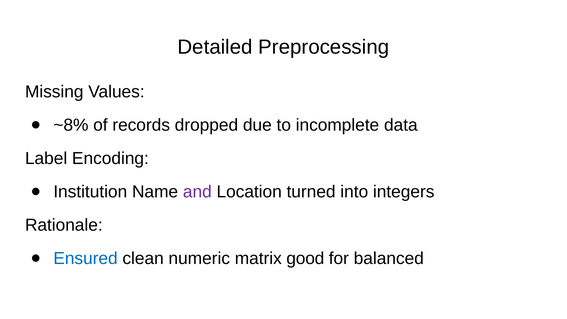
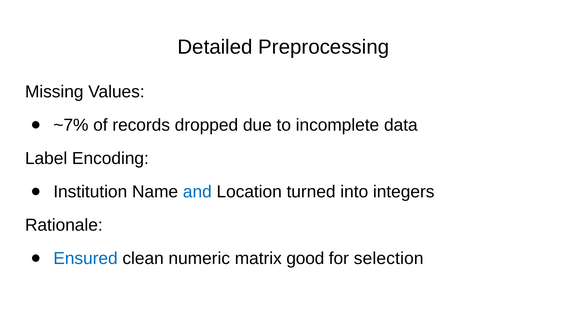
~8%: ~8% -> ~7%
and colour: purple -> blue
balanced: balanced -> selection
